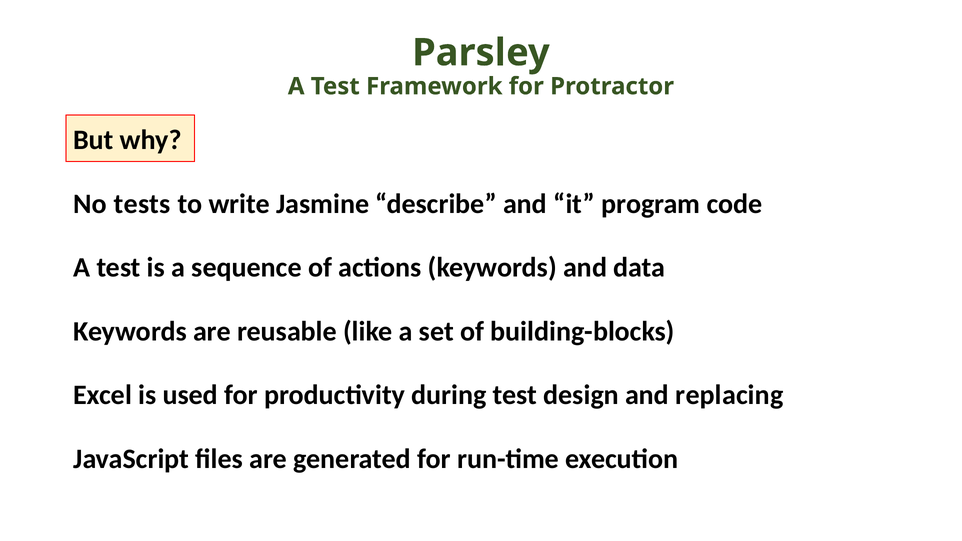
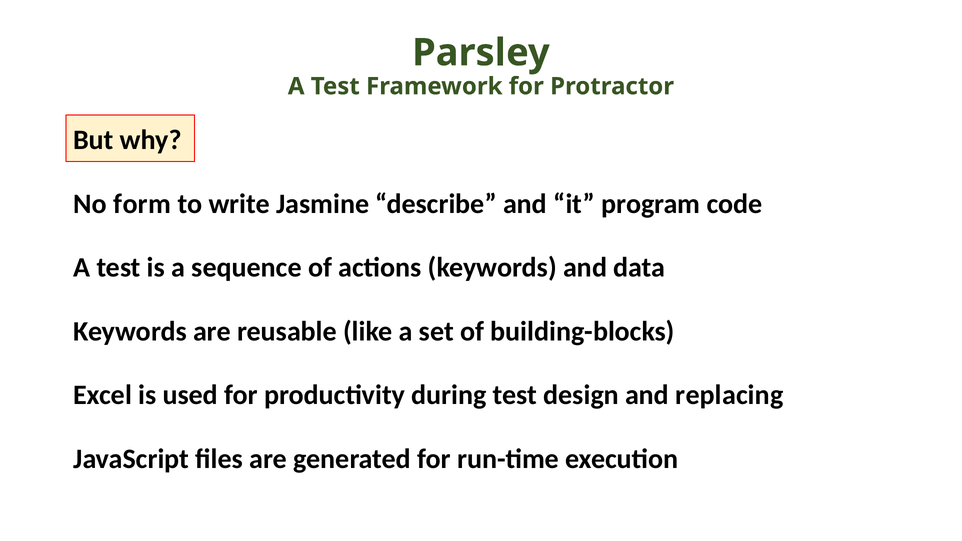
tests: tests -> form
